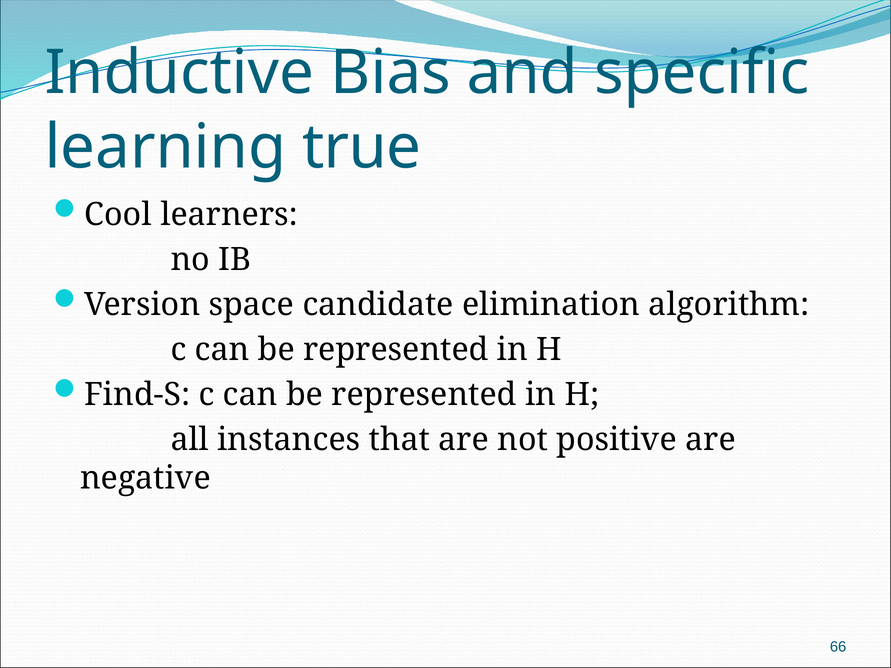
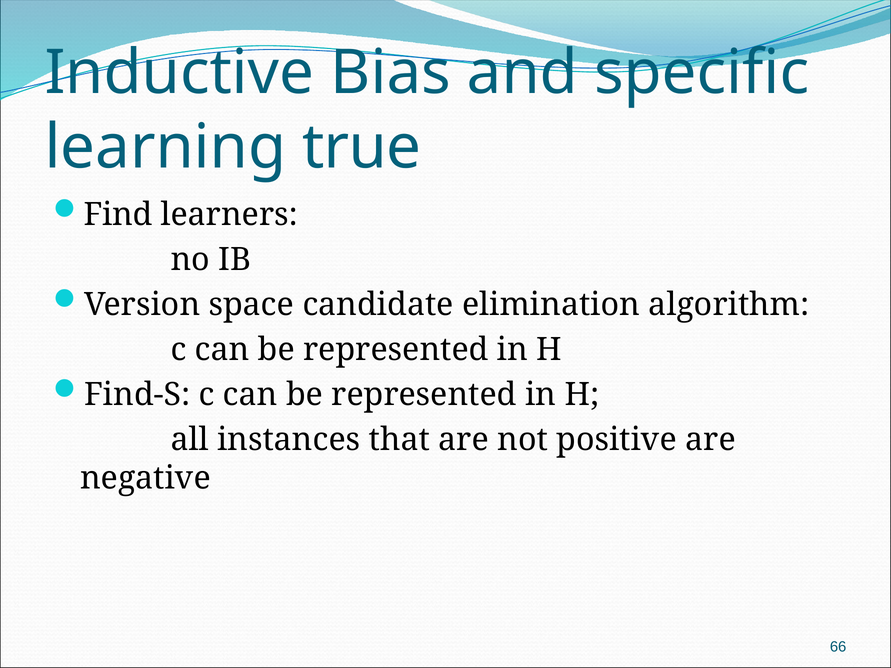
Cool: Cool -> Find
